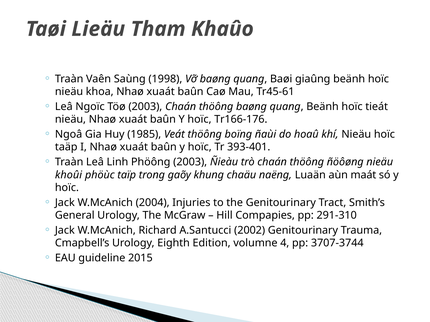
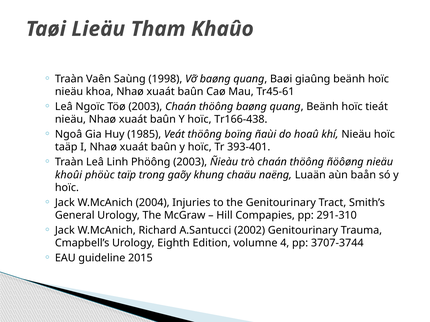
Tr166-176: Tr166-176 -> Tr166-438
maát: maát -> baån
